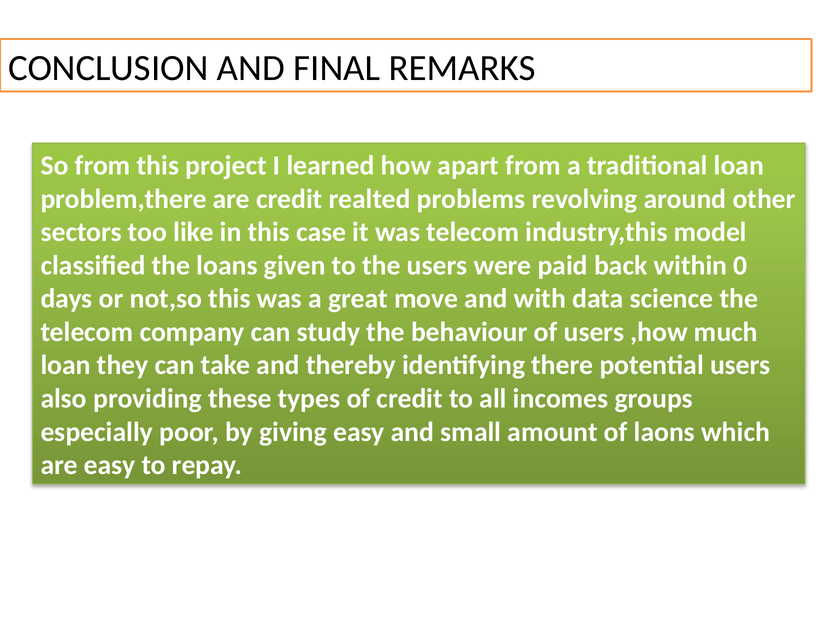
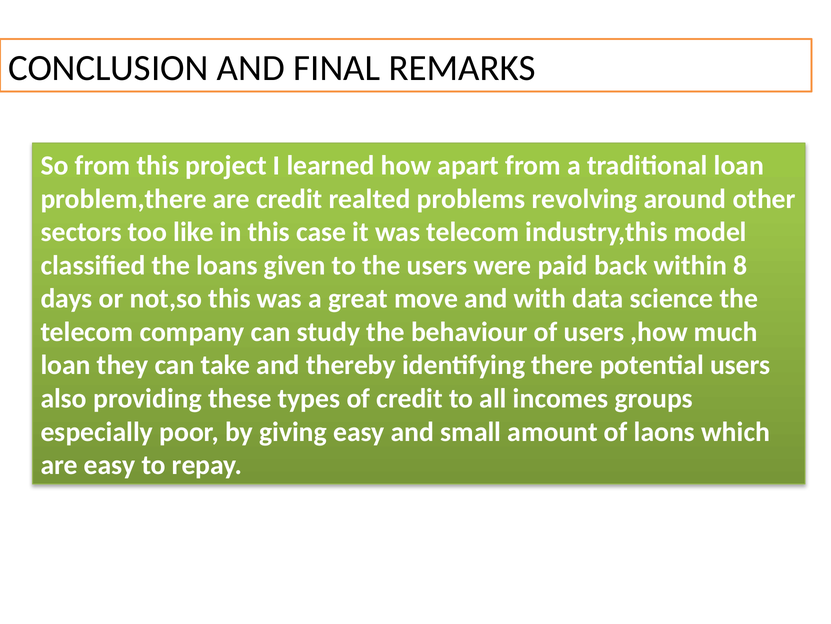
0: 0 -> 8
